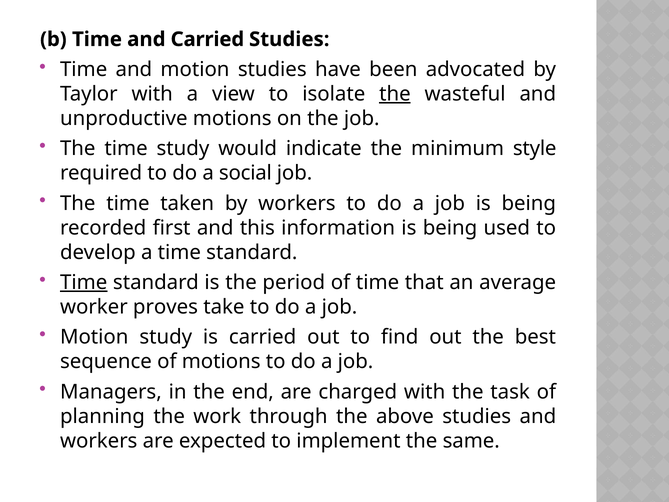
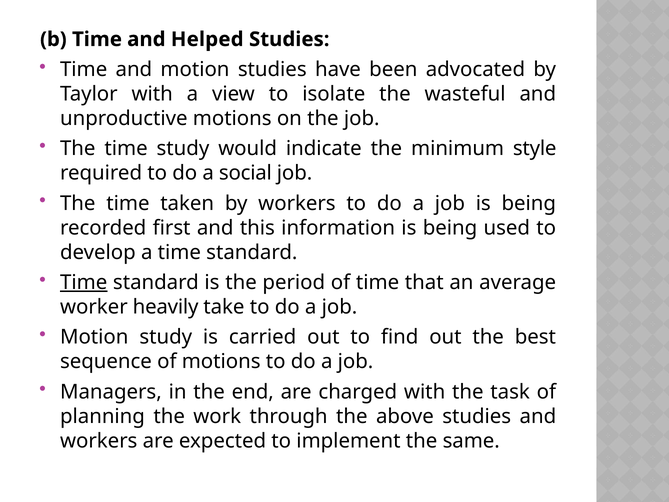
and Carried: Carried -> Helped
the at (395, 94) underline: present -> none
proves: proves -> heavily
